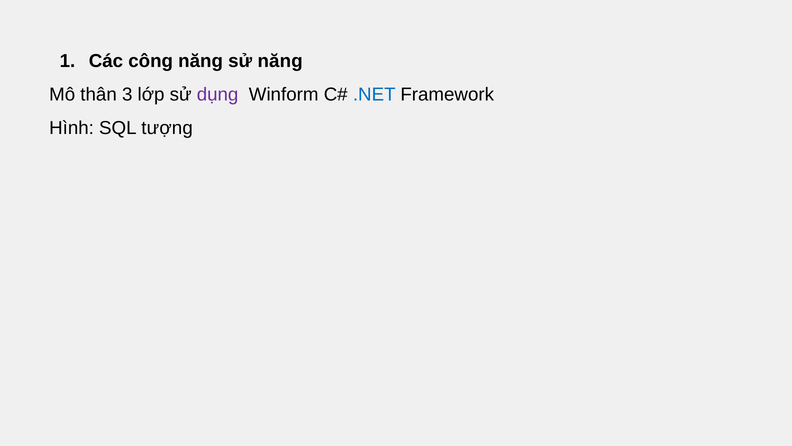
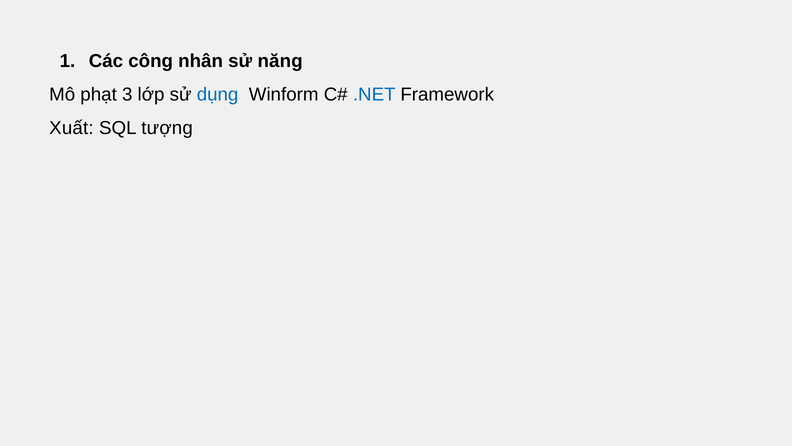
công năng: năng -> nhân
thân: thân -> phạt
dụng colour: purple -> blue
Hình: Hình -> Xuất
